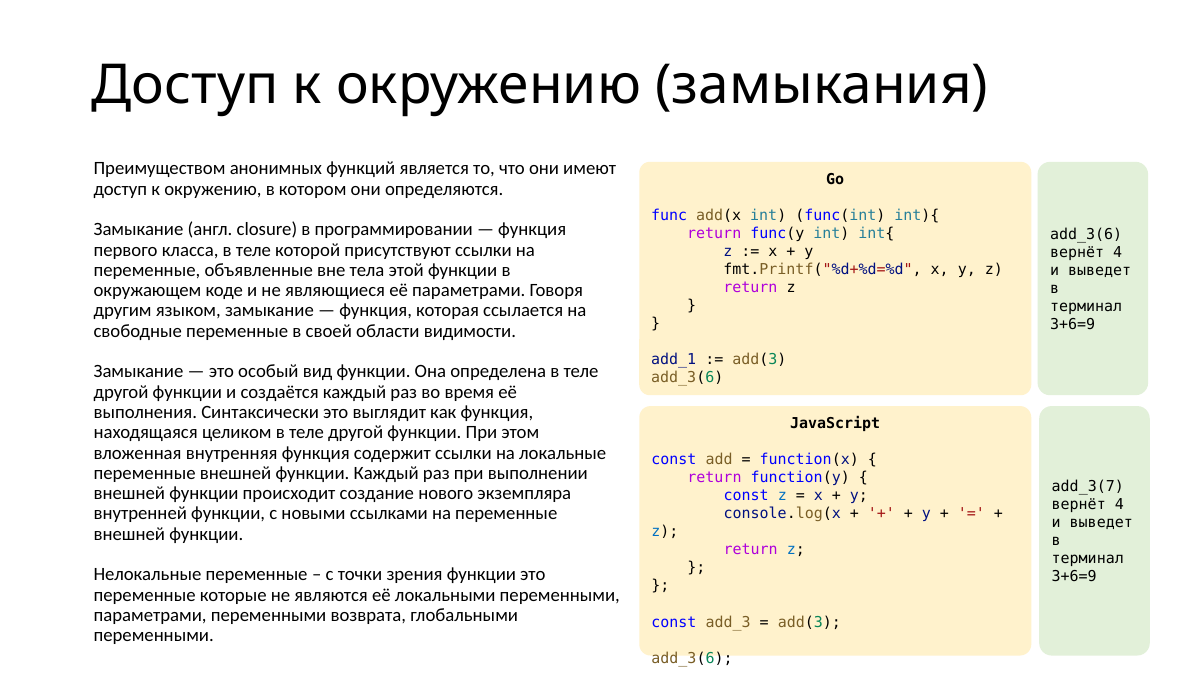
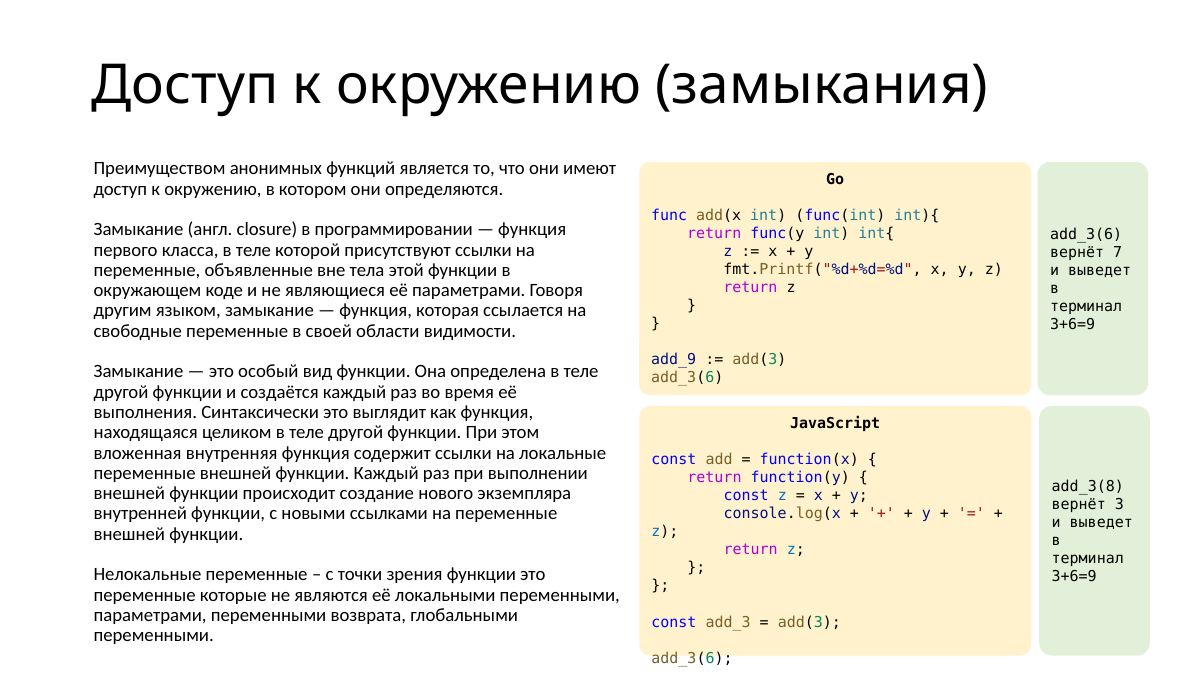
4 at (1118, 252): 4 -> 7
add_1: add_1 -> add_9
add_3(7: add_3(7 -> add_3(8
4 at (1119, 504): 4 -> 3
